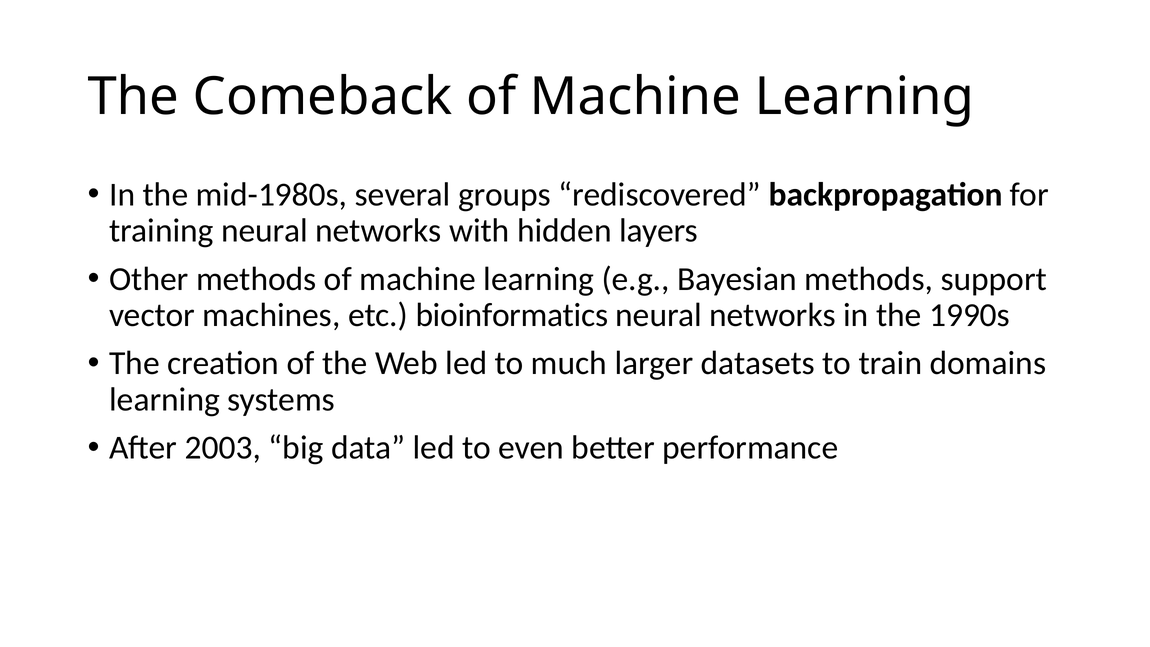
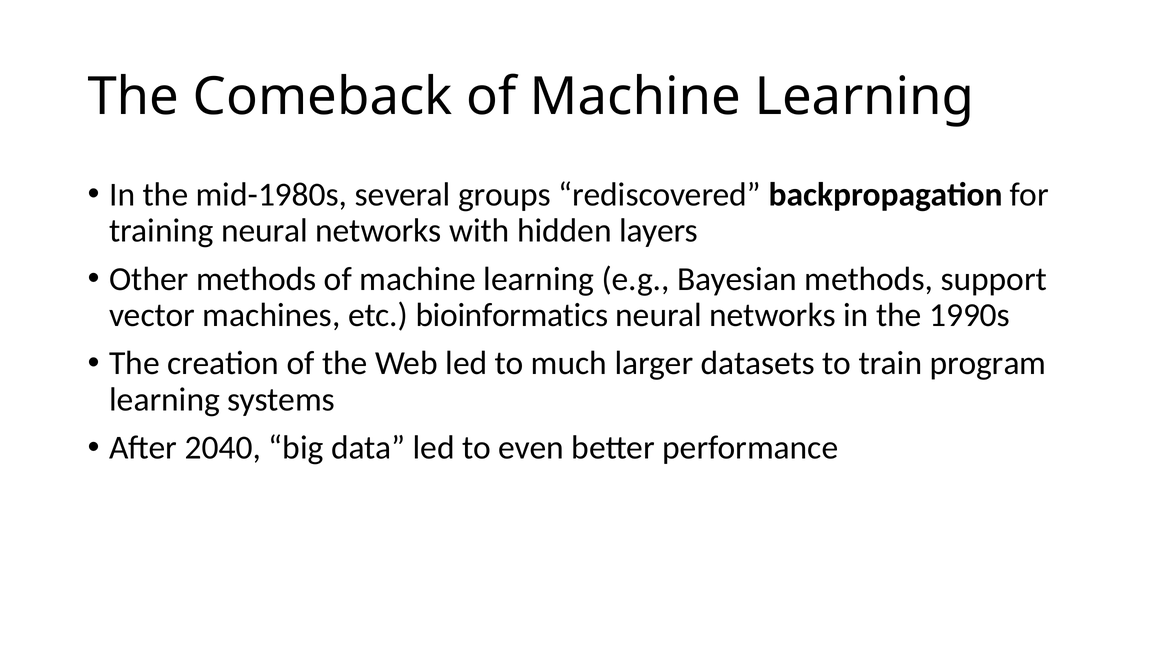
domains: domains -> program
2003: 2003 -> 2040
